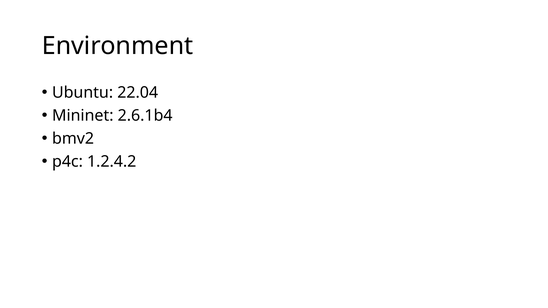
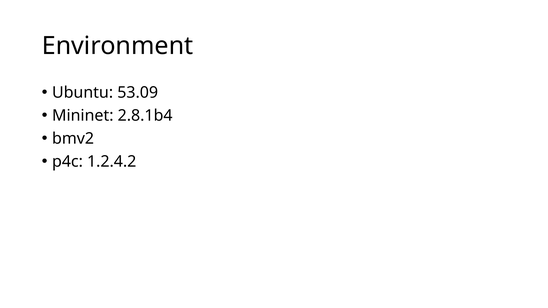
22.04: 22.04 -> 53.09
2.6.1b4: 2.6.1b4 -> 2.8.1b4
